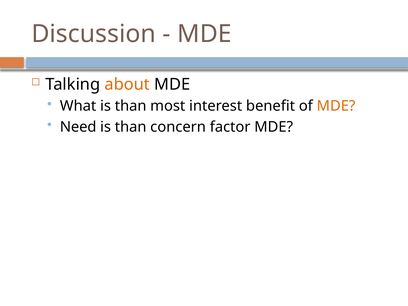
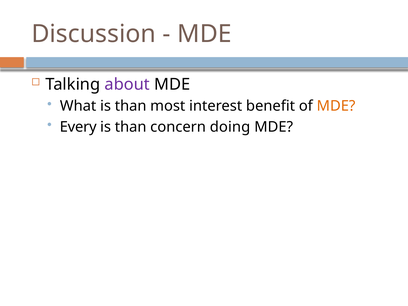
about colour: orange -> purple
Need: Need -> Every
factor: factor -> doing
